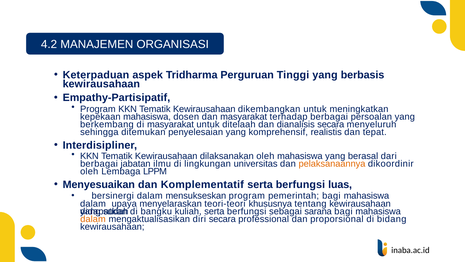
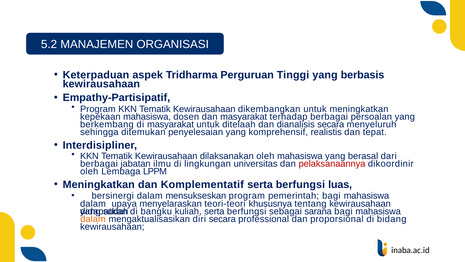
4.2: 4.2 -> 5.2
pelaksanaannya colour: orange -> red
Menyesuaikan at (99, 184): Menyesuaikan -> Meningkatkan
